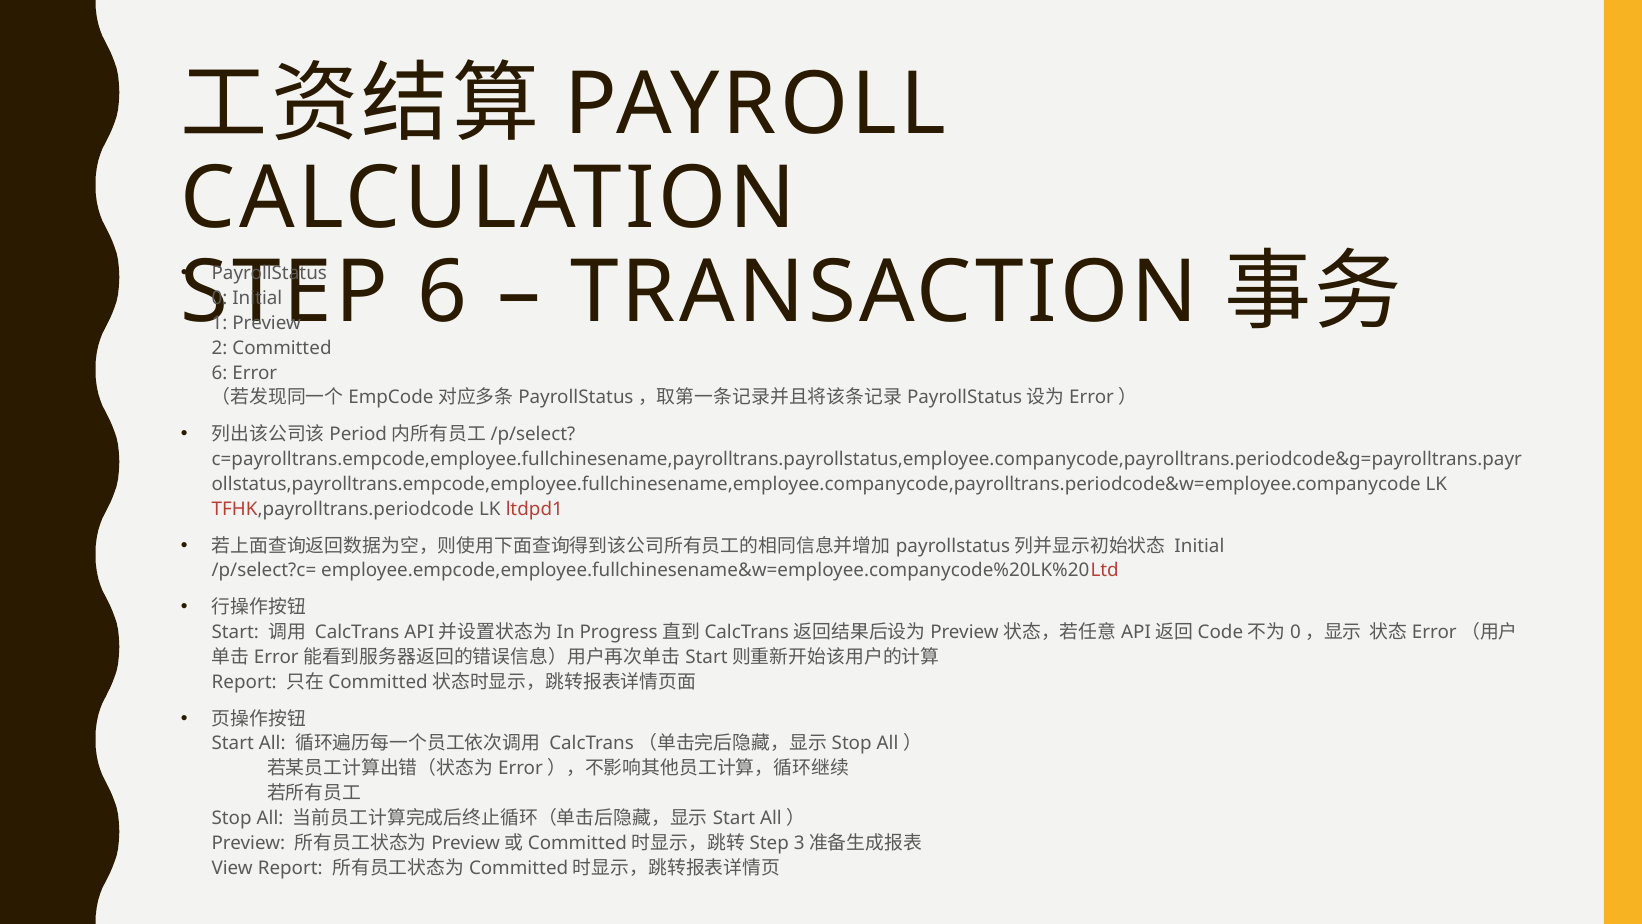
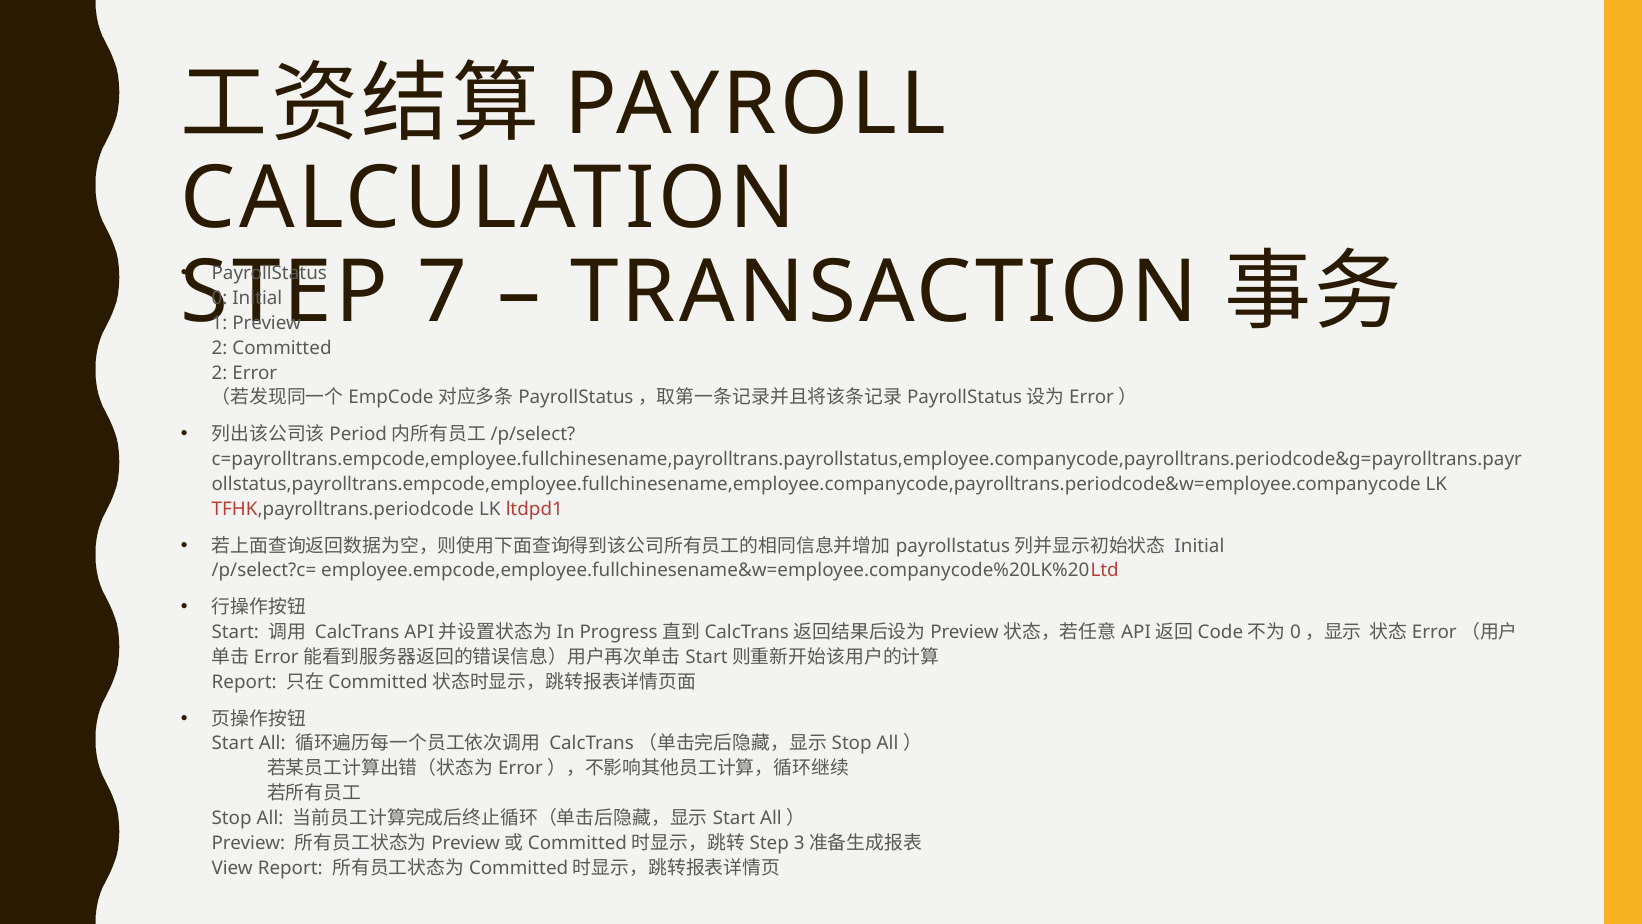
6 at (443, 293): 6 -> 7
6 at (220, 373): 6 -> 2
